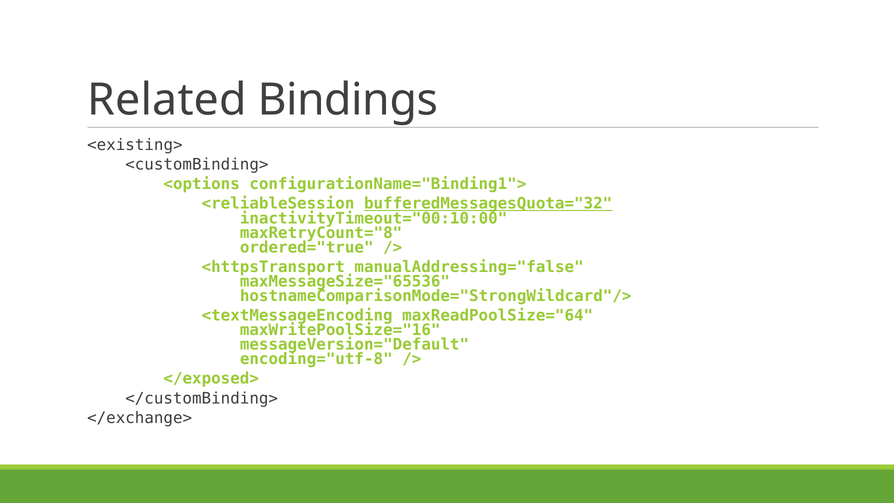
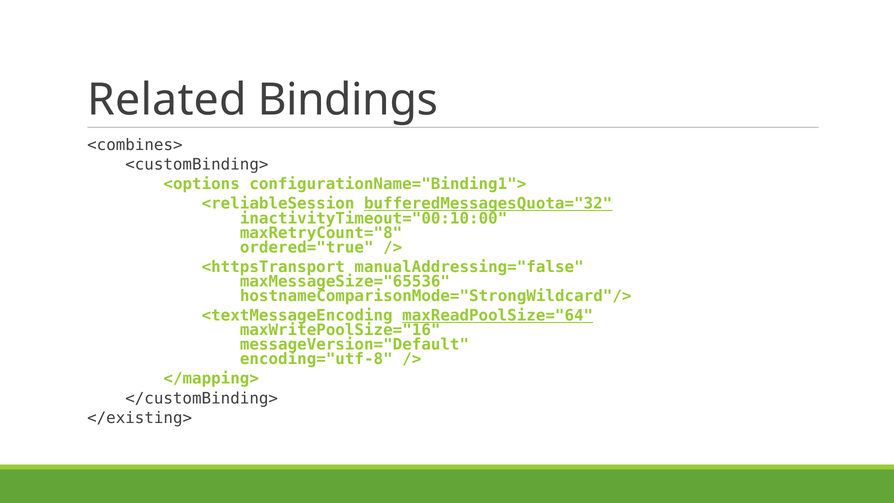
<existing>: <existing> -> <combines>
maxReadPoolSize="64 underline: none -> present
</exposed>: </exposed> -> </mapping>
</exchange>: </exchange> -> </existing>
